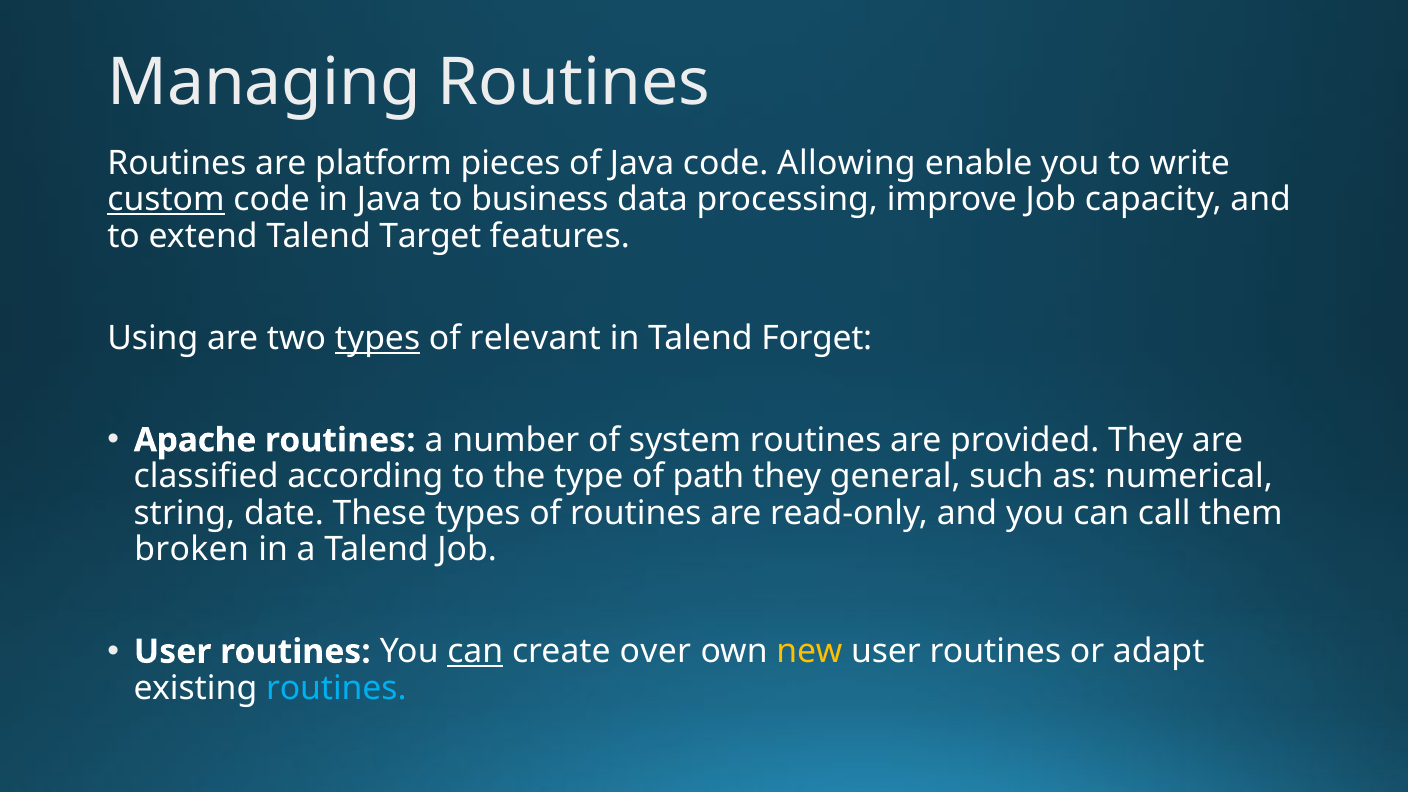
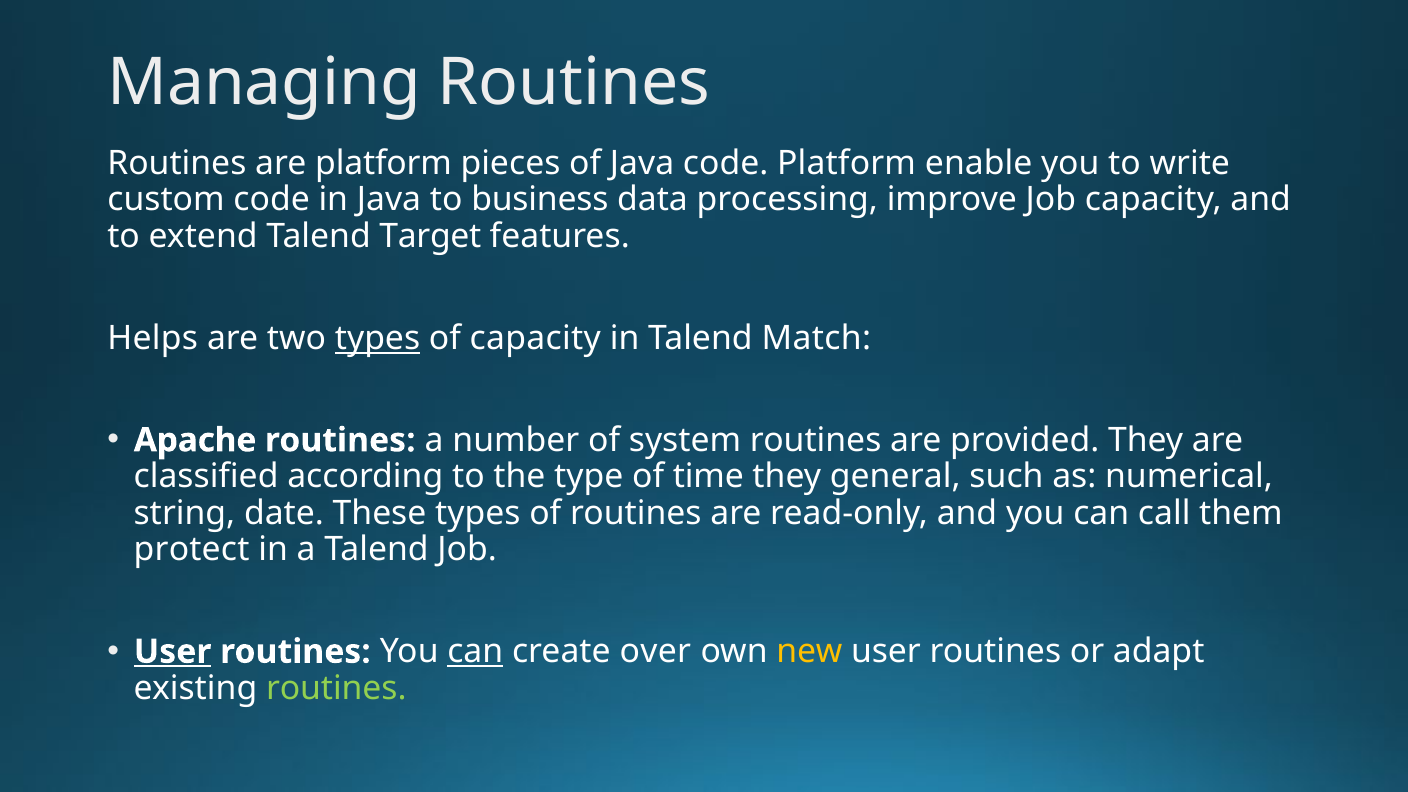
code Allowing: Allowing -> Platform
custom underline: present -> none
Using: Using -> Helps
of relevant: relevant -> capacity
Forget: Forget -> Match
path: path -> time
broken: broken -> protect
User at (173, 652) underline: none -> present
routines at (336, 688) colour: light blue -> light green
